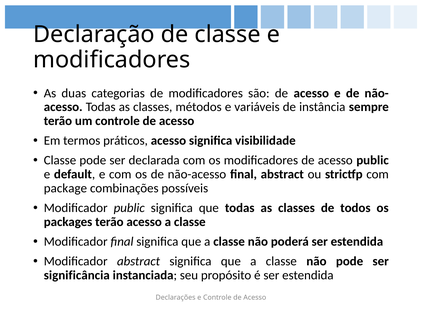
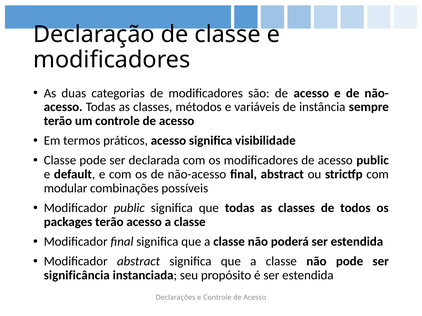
package: package -> modular
